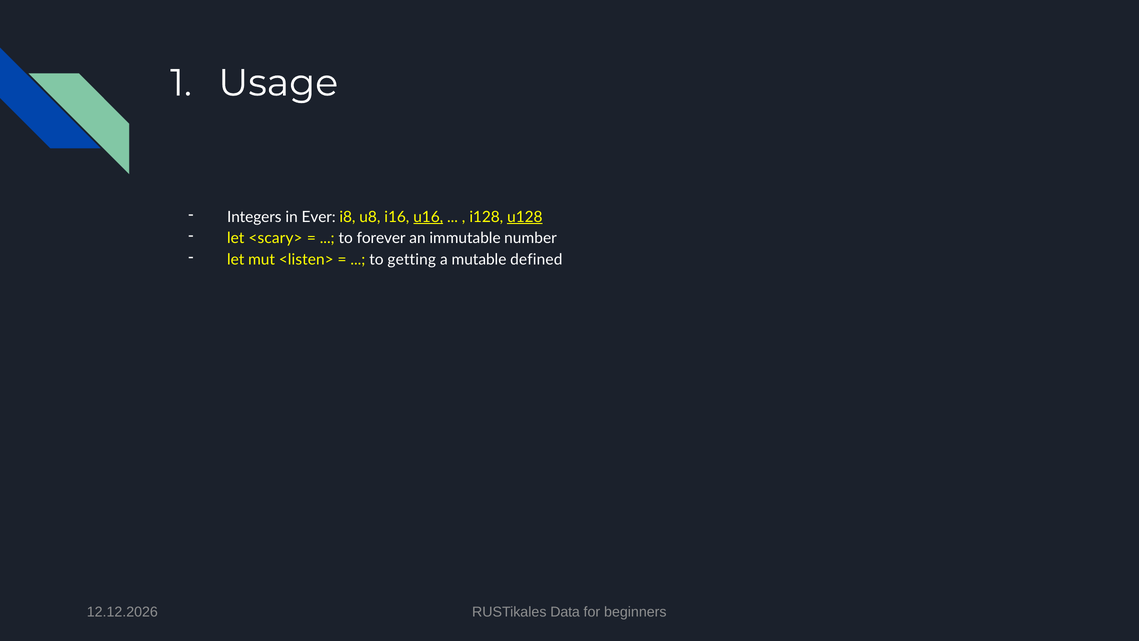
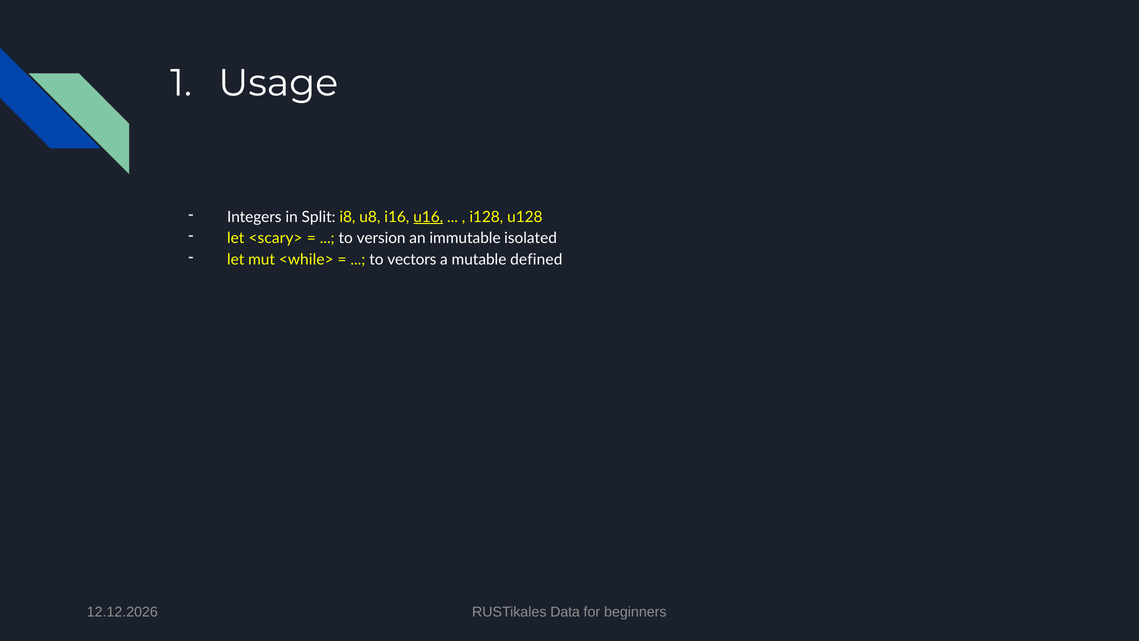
Ever: Ever -> Split
u128 underline: present -> none
forever: forever -> version
number: number -> isolated
<listen>: <listen> -> <while>
getting: getting -> vectors
